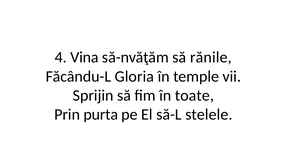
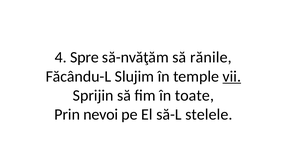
Vina: Vina -> Spre
Gloria: Gloria -> Slujim
vii underline: none -> present
purta: purta -> nevoi
